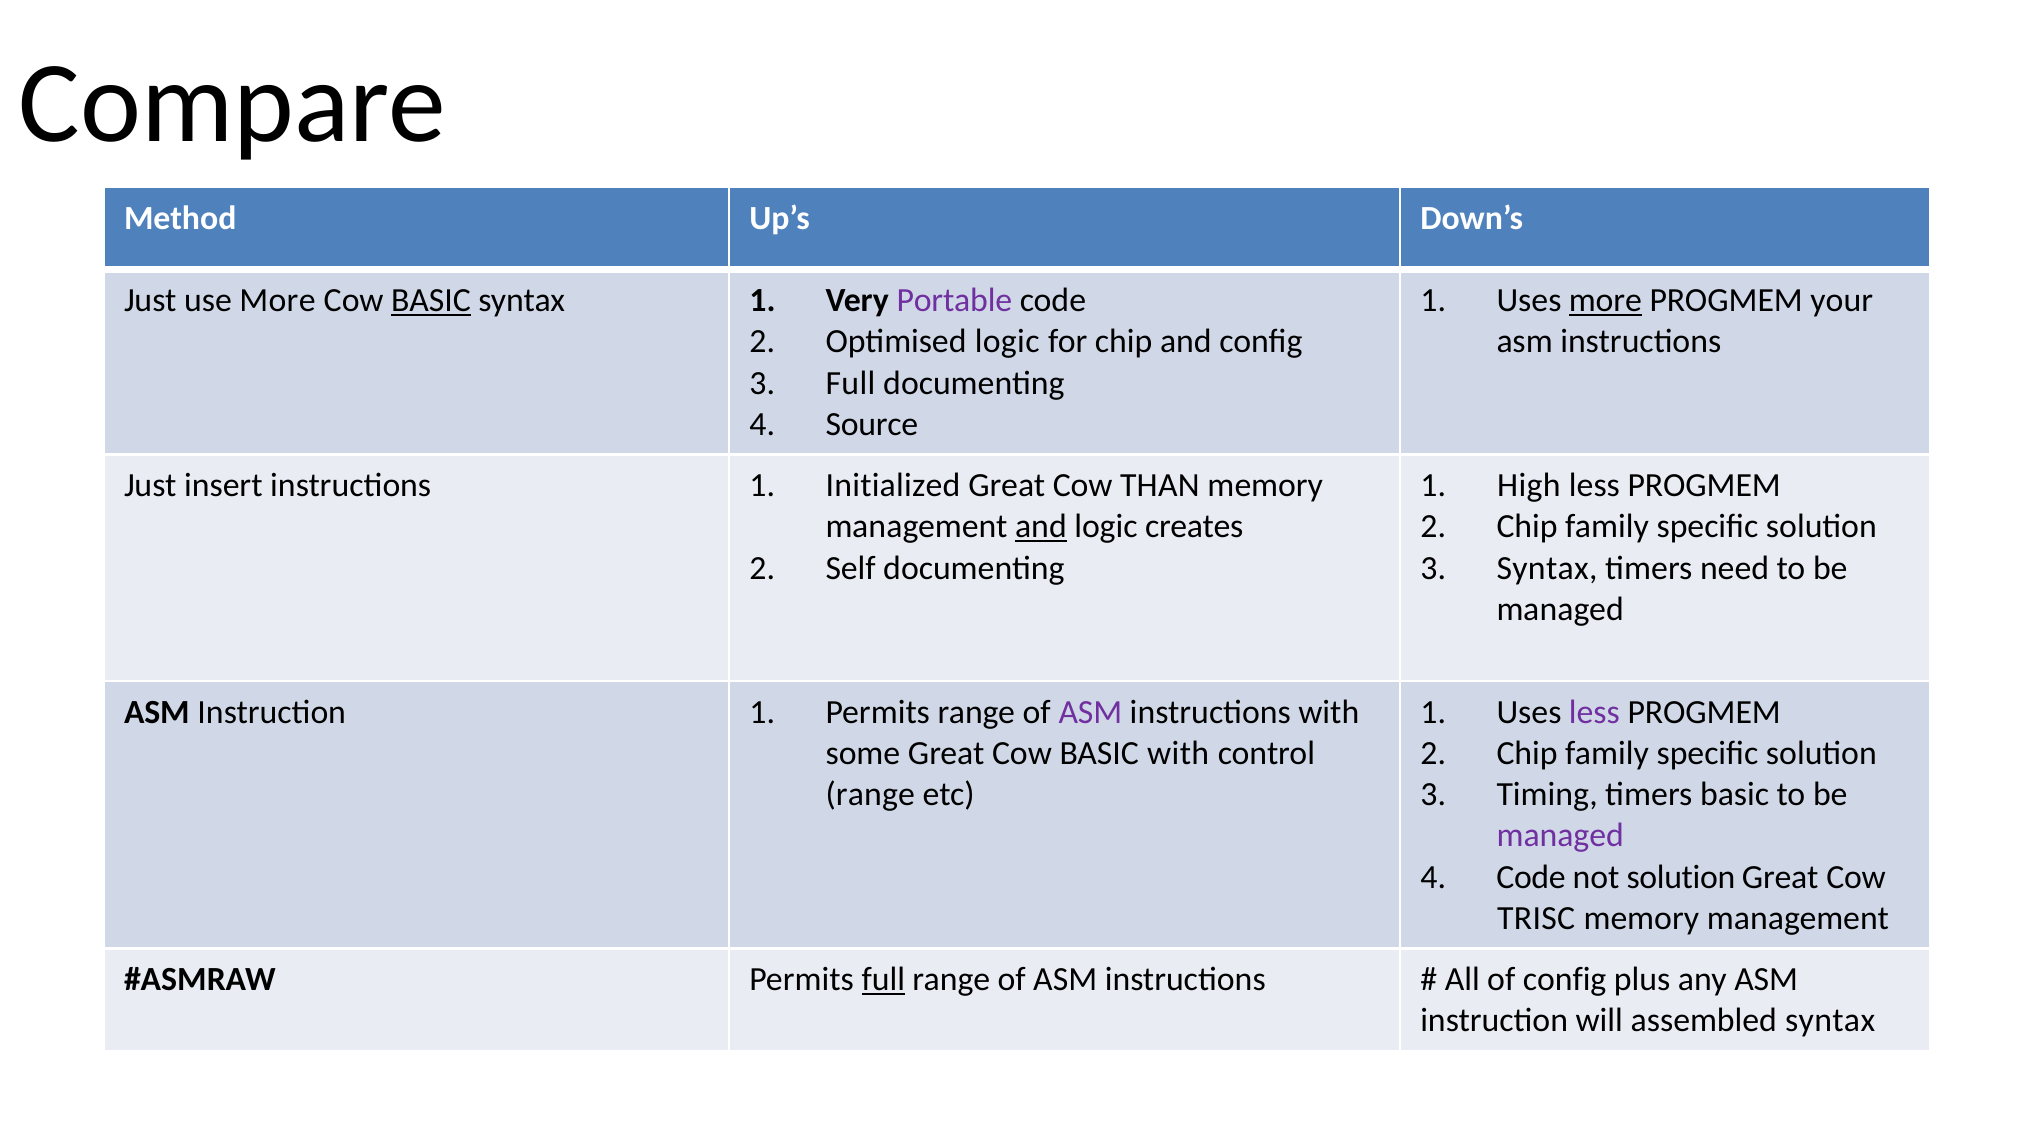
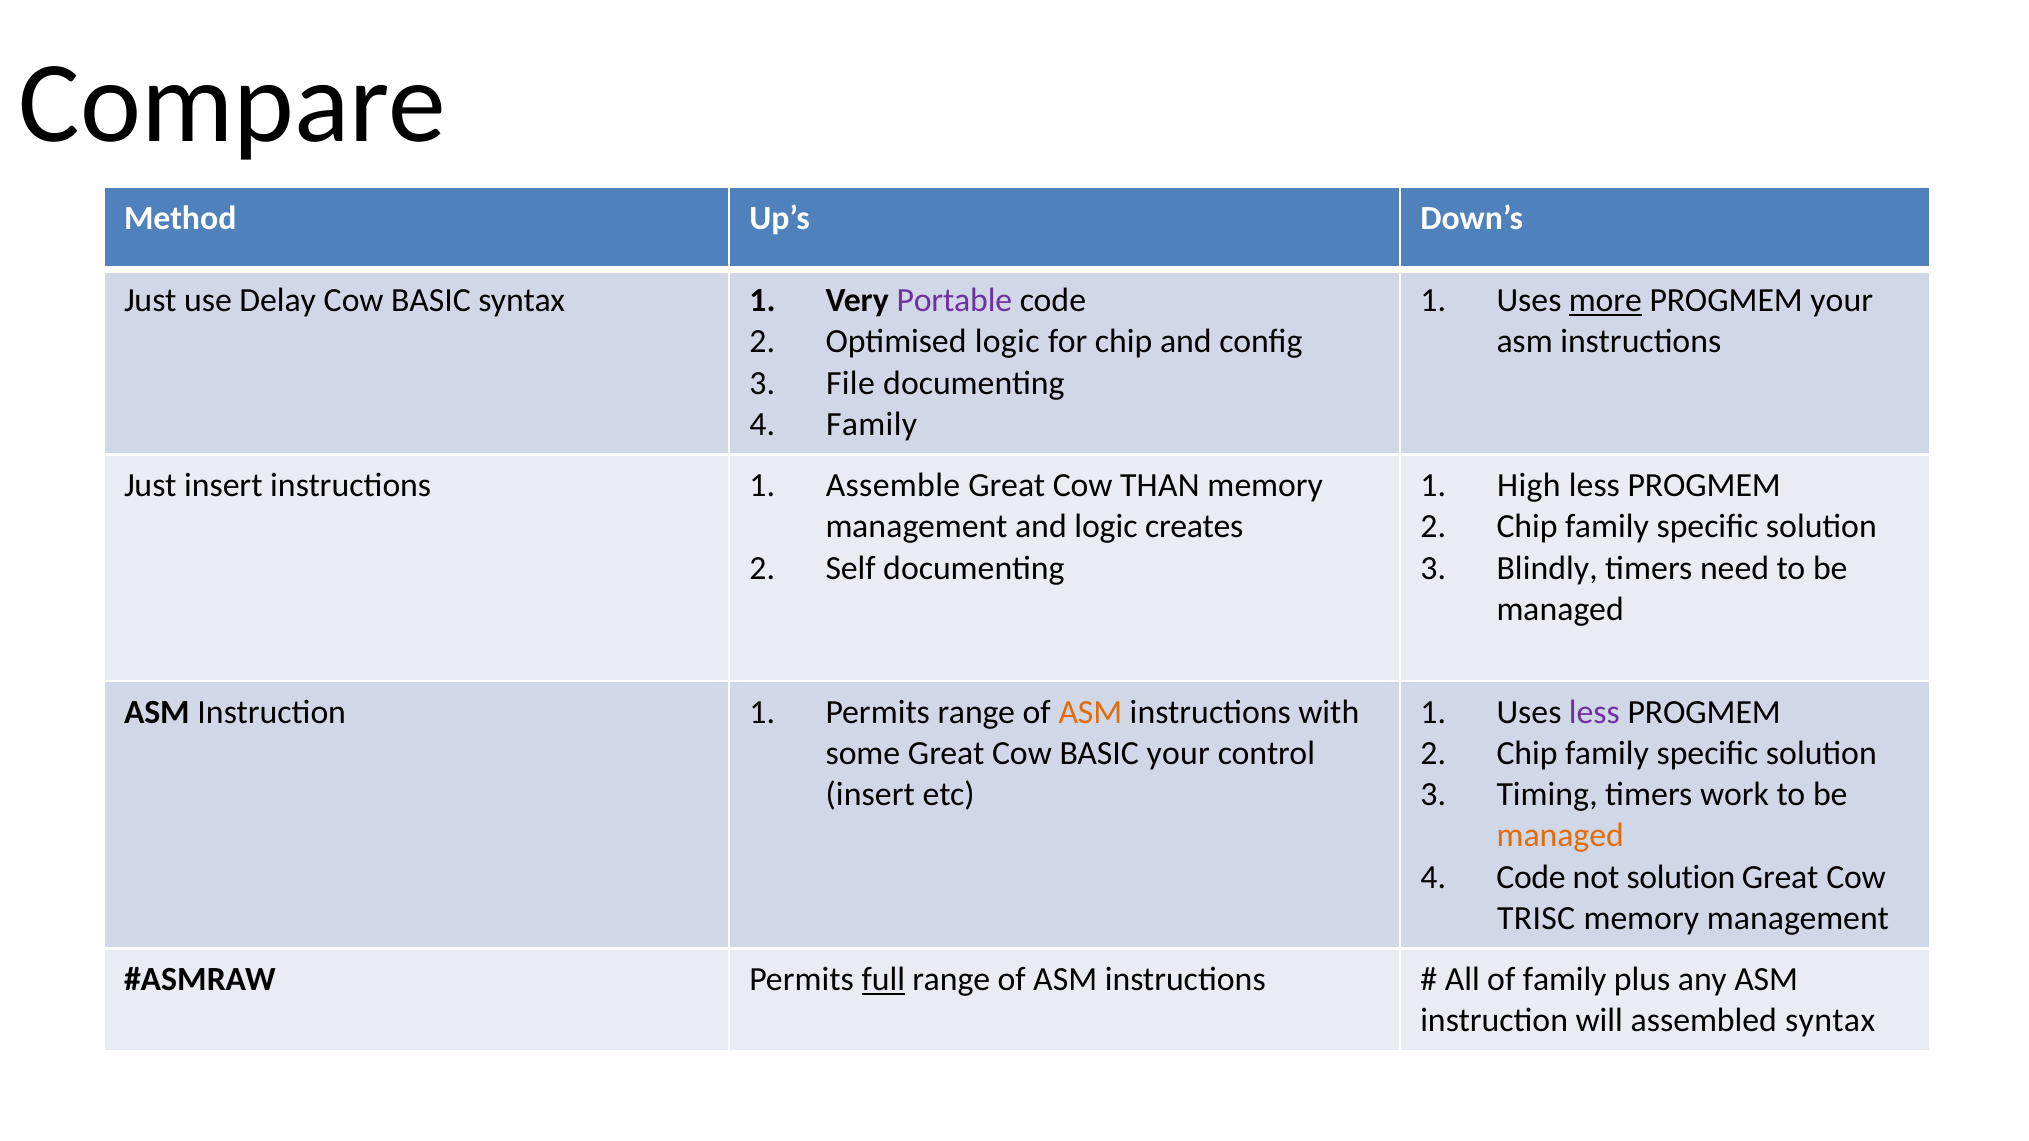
use More: More -> Delay
BASIC at (431, 301) underline: present -> none
Full at (850, 383): Full -> File
Source at (872, 424): Source -> Family
Initialized: Initialized -> Assemble
and at (1041, 527) underline: present -> none
Syntax at (1547, 568): Syntax -> Blindly
ASM at (1090, 712) colour: purple -> orange
BASIC with: with -> your
range at (870, 795): range -> insert
timers basic: basic -> work
managed at (1560, 836) colour: purple -> orange
of config: config -> family
